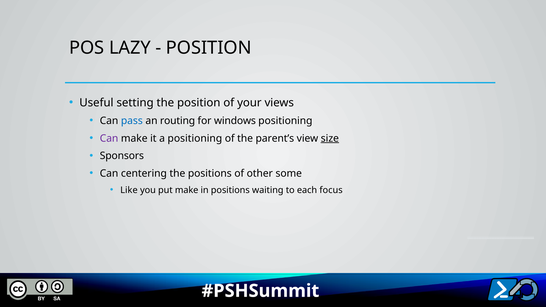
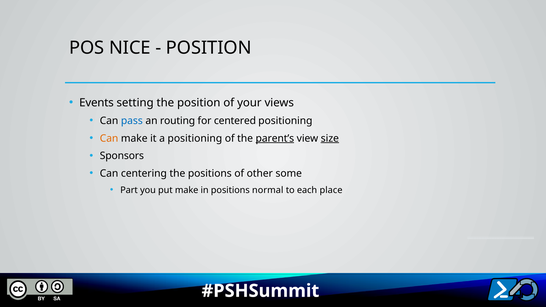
LAZY: LAZY -> NICE
Useful: Useful -> Events
windows: windows -> centered
Can at (109, 138) colour: purple -> orange
parent’s underline: none -> present
Like: Like -> Part
waiting: waiting -> normal
focus: focus -> place
